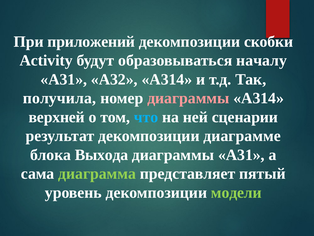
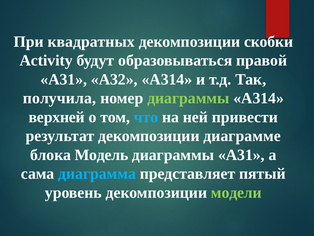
приложений: приложений -> квадратных
началу: началу -> правой
диаграммы at (188, 98) colour: pink -> light green
сценарии: сценарии -> привести
Выхода: Выхода -> Модель
диаграмма colour: light green -> light blue
